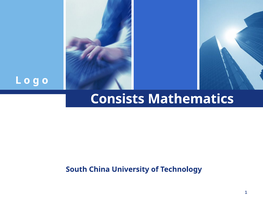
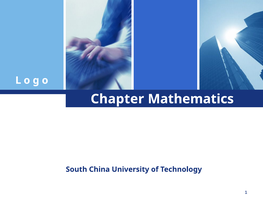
Consists: Consists -> Chapter
